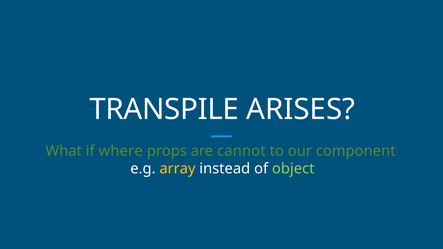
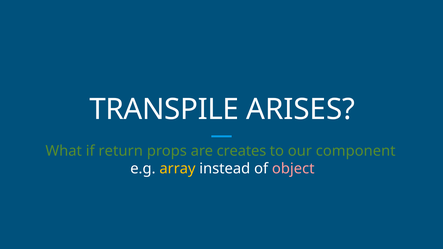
where: where -> return
cannot: cannot -> creates
object colour: light green -> pink
